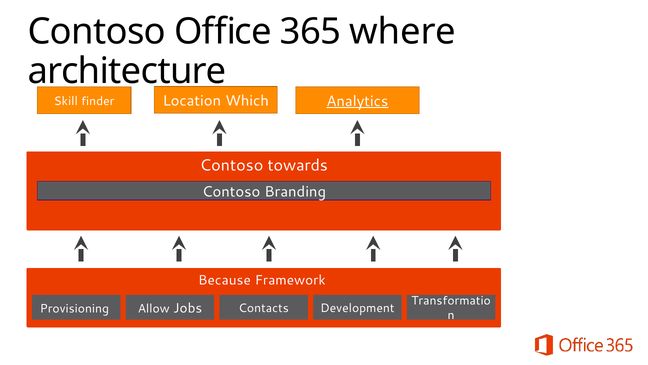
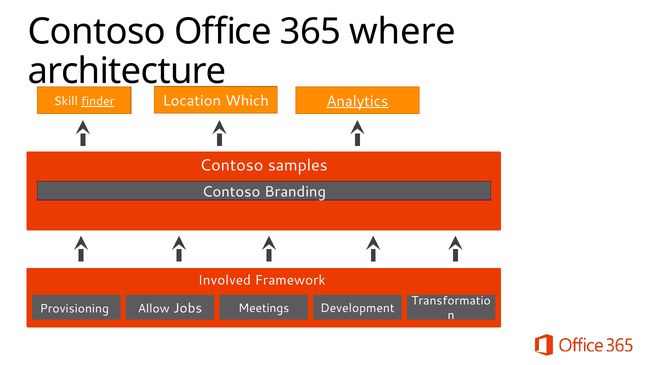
finder underline: none -> present
towards: towards -> samples
Because: Because -> Involved
Contacts: Contacts -> Meetings
